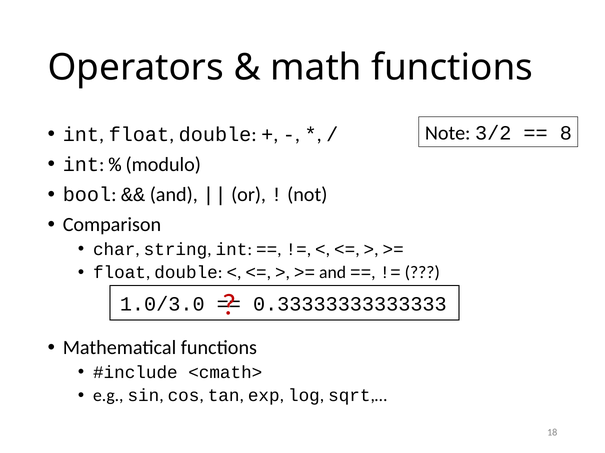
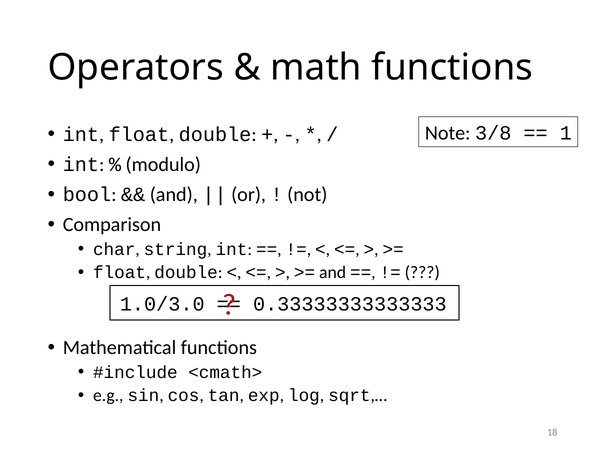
3/2: 3/2 -> 3/8
8: 8 -> 1
